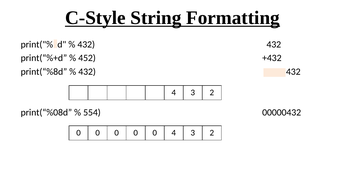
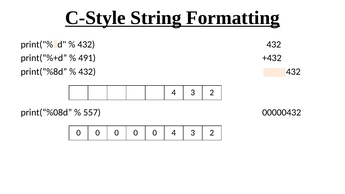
452: 452 -> 491
554: 554 -> 557
